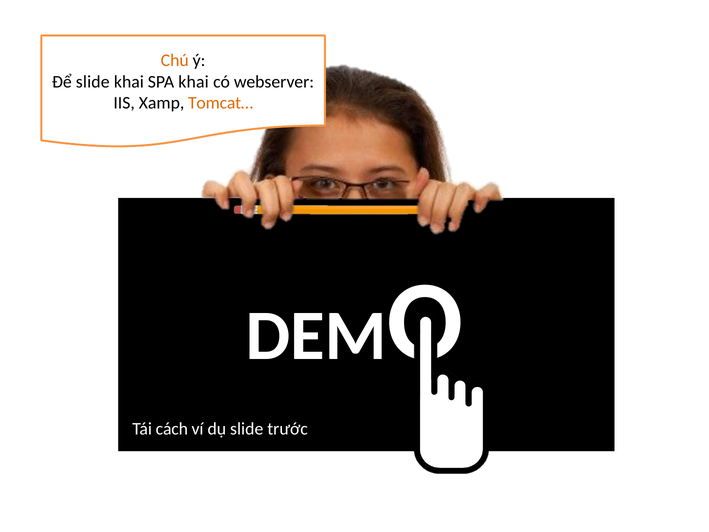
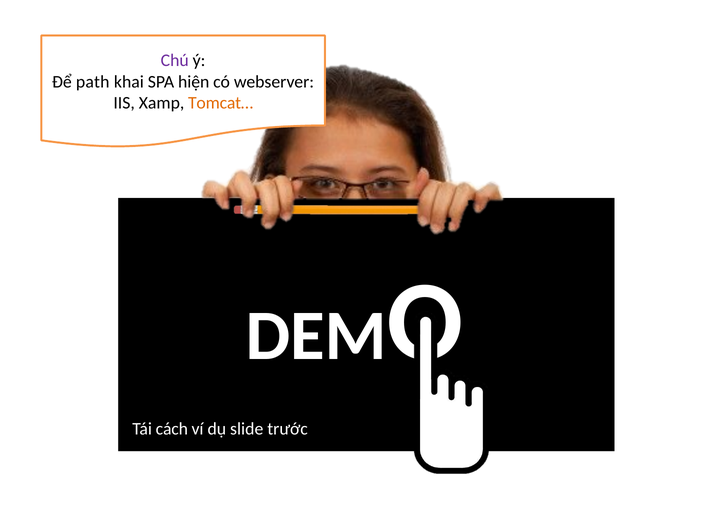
Chú colour: orange -> purple
Để slide: slide -> path
SPA khai: khai -> hiện
